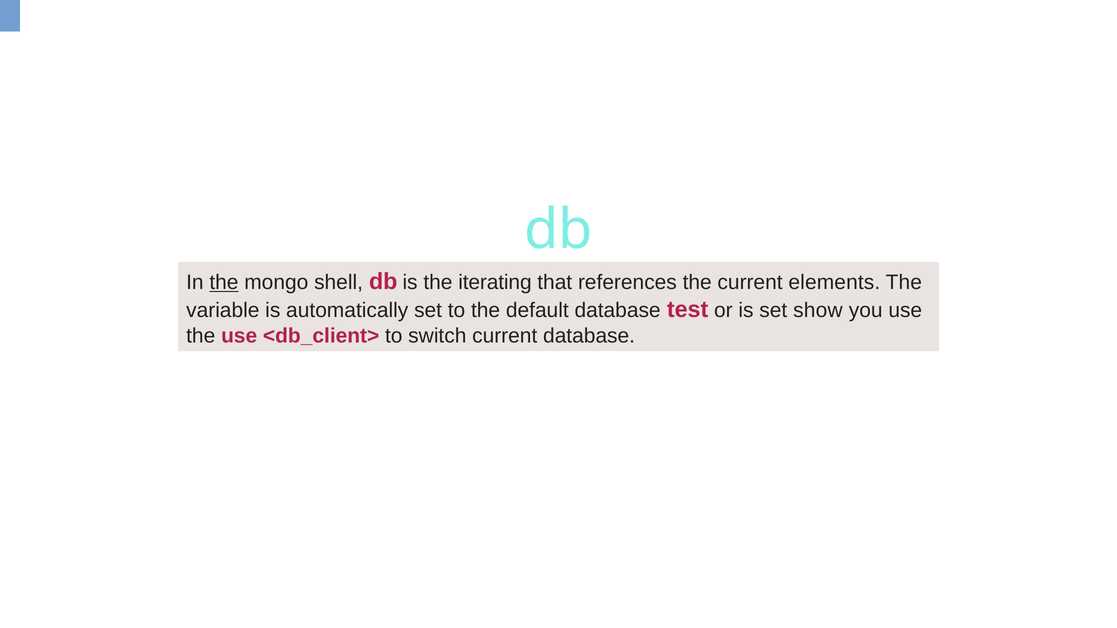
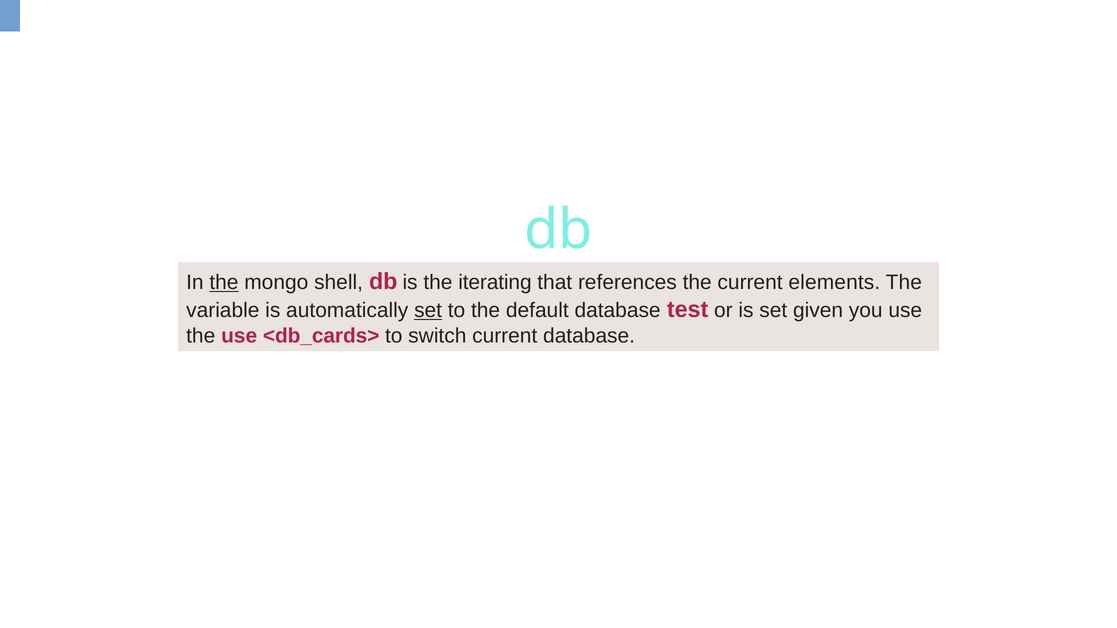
set at (428, 311) underline: none -> present
show: show -> given
<db_client>: <db_client> -> <db_cards>
